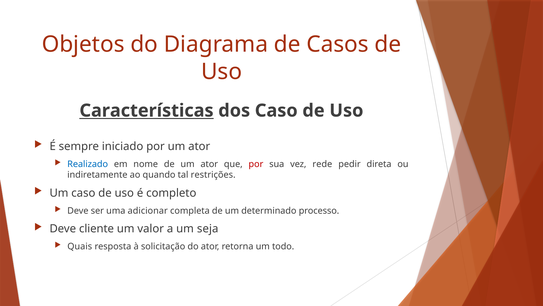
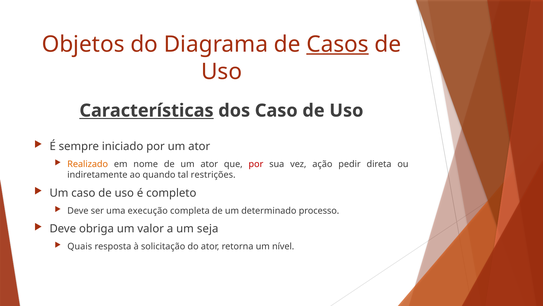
Casos underline: none -> present
Realizado colour: blue -> orange
rede: rede -> ação
adicionar: adicionar -> execução
cliente: cliente -> obriga
todo: todo -> nível
